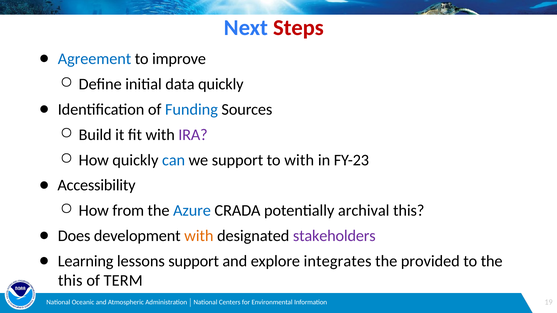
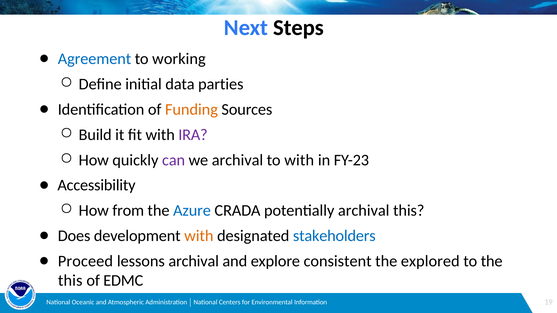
Steps colour: red -> black
improve: improve -> working
data quickly: quickly -> parties
Funding colour: blue -> orange
can colour: blue -> purple
we support: support -> archival
stakeholders colour: purple -> blue
Learning: Learning -> Proceed
lessons support: support -> archival
integrates: integrates -> consistent
provided: provided -> explored
TERM: TERM -> EDMC
